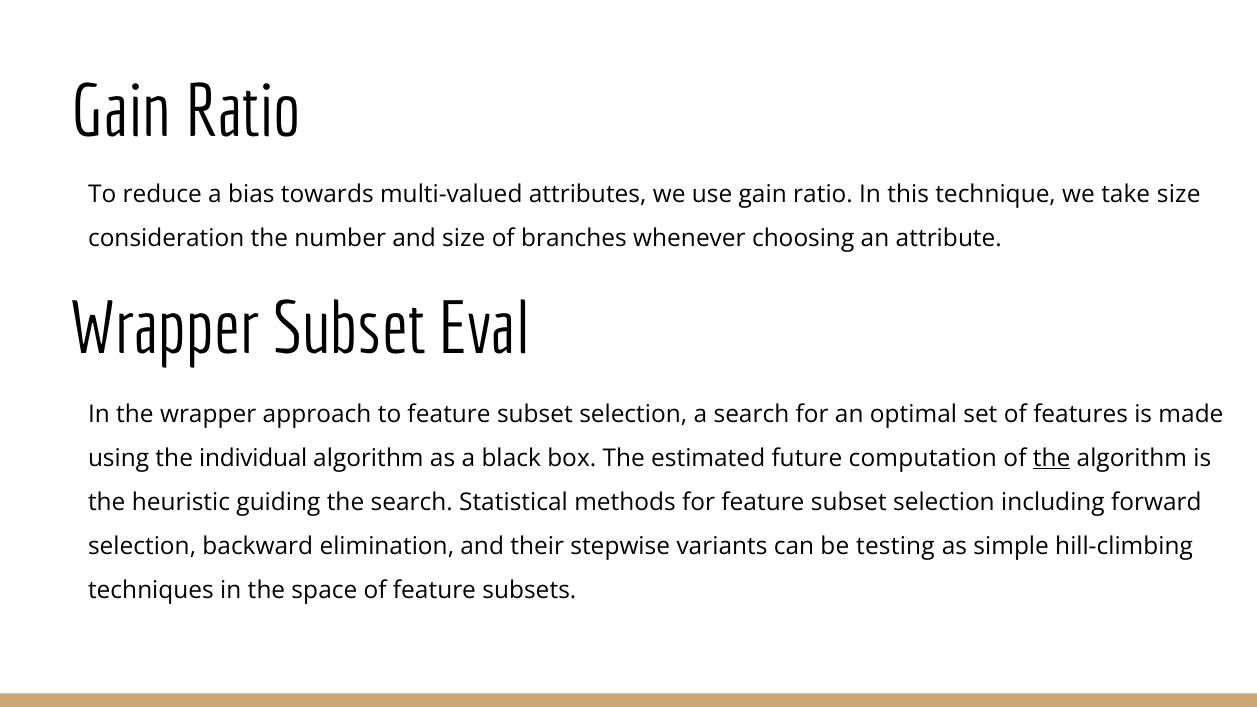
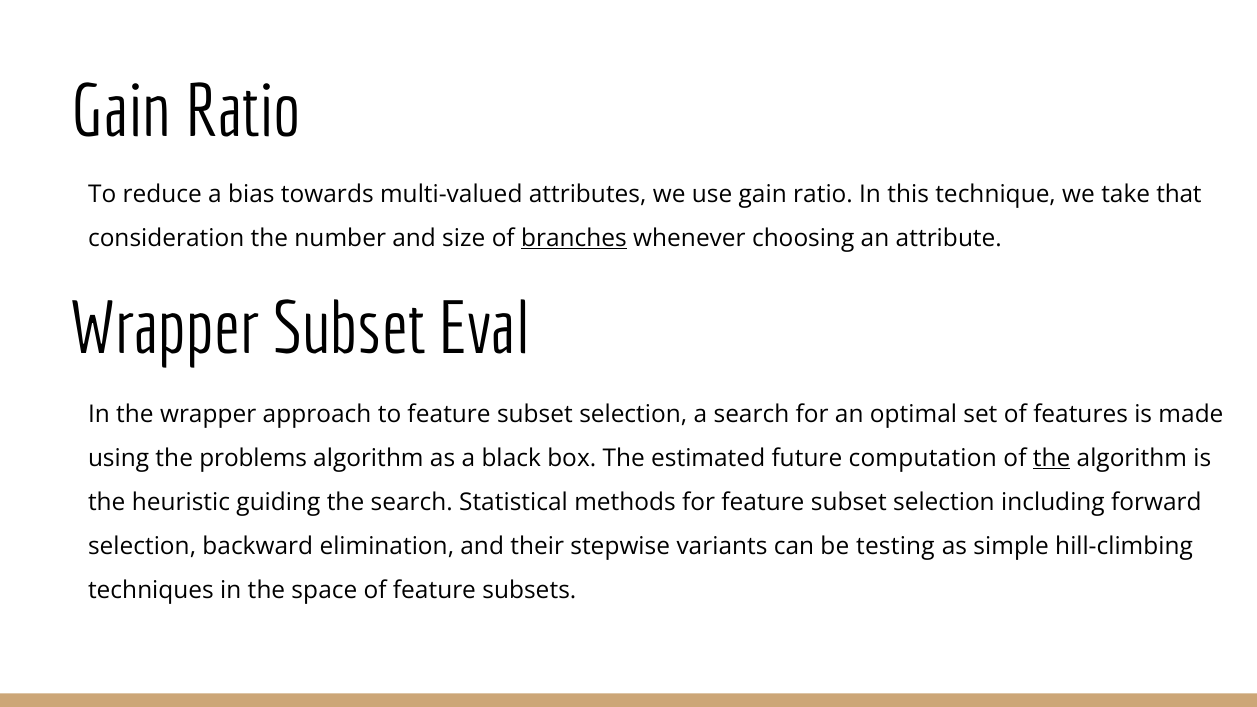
take size: size -> that
branches underline: none -> present
individual: individual -> problems
